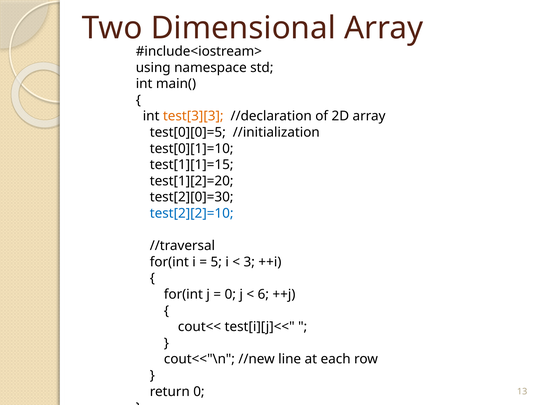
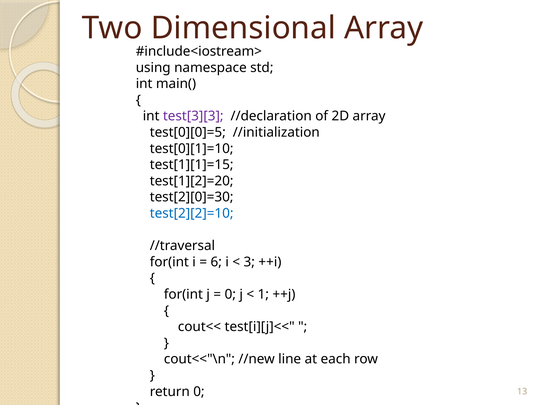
test[3][3 colour: orange -> purple
5: 5 -> 6
6: 6 -> 1
